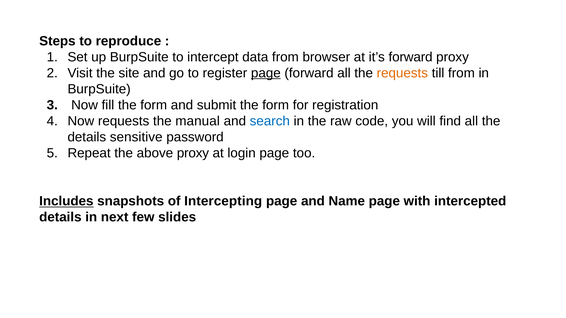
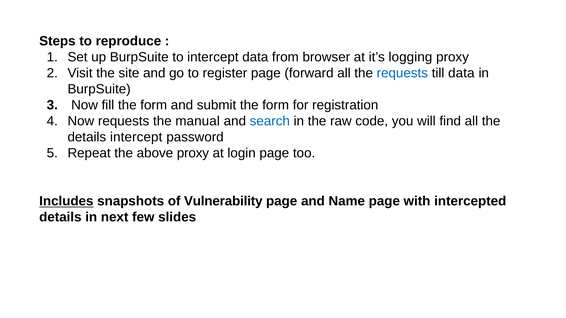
it’s forward: forward -> logging
page at (266, 73) underline: present -> none
requests at (402, 73) colour: orange -> blue
till from: from -> data
details sensitive: sensitive -> intercept
Intercepting: Intercepting -> Vulnerability
